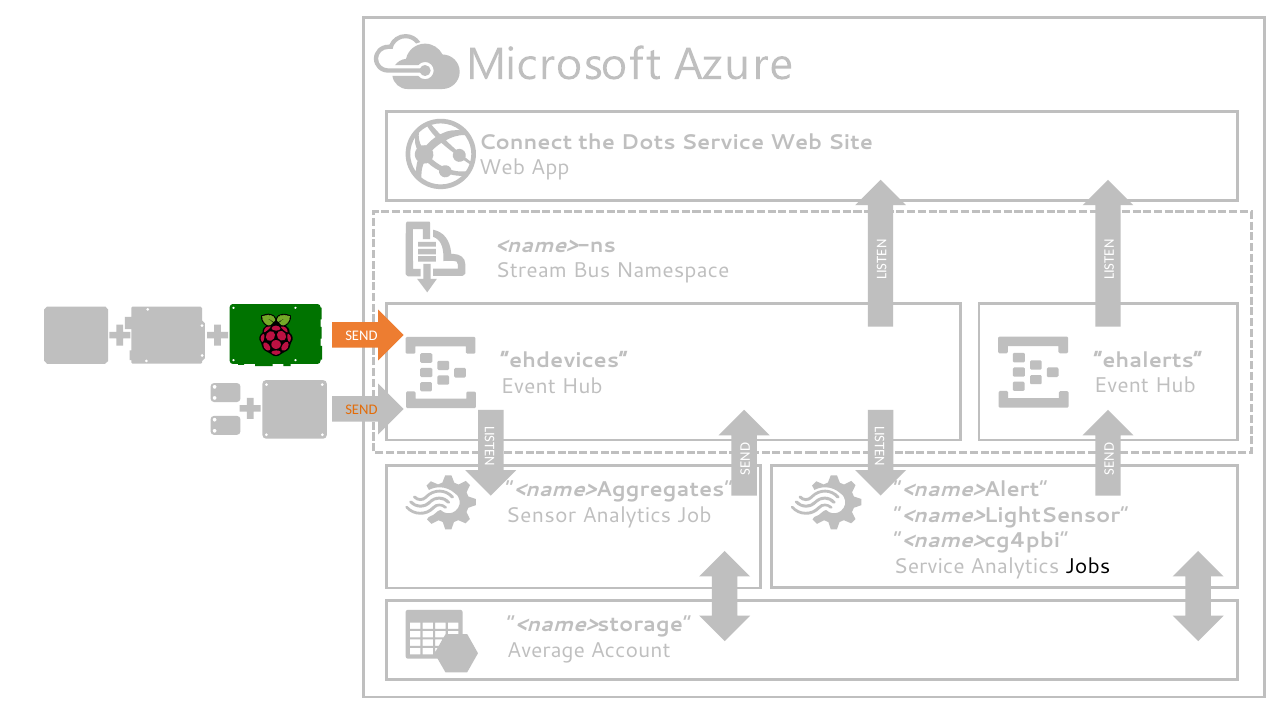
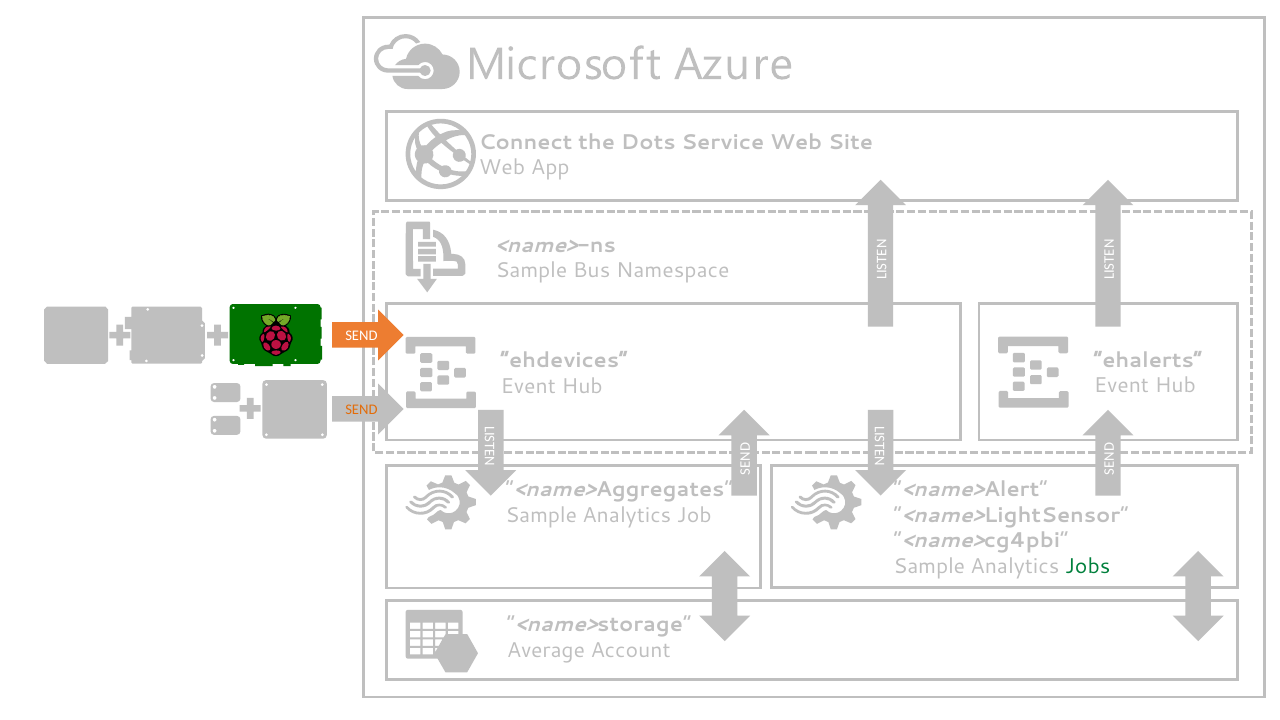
Stream at (531, 271): Stream -> Sample
Sensor at (541, 515): Sensor -> Sample
Service at (929, 566): Service -> Sample
Jobs colour: black -> green
